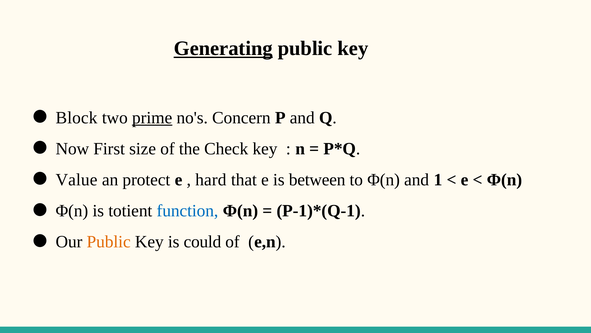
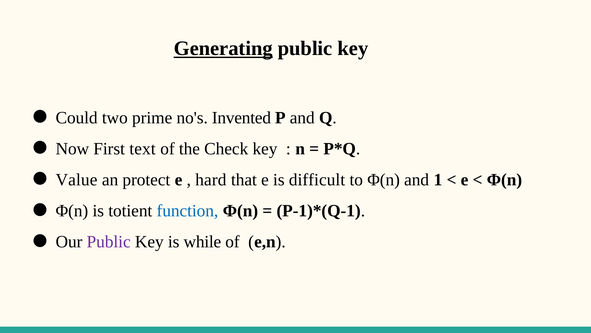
Block: Block -> Could
prime underline: present -> none
Concern: Concern -> Invented
size: size -> text
between: between -> difficult
Public at (109, 242) colour: orange -> purple
could: could -> while
